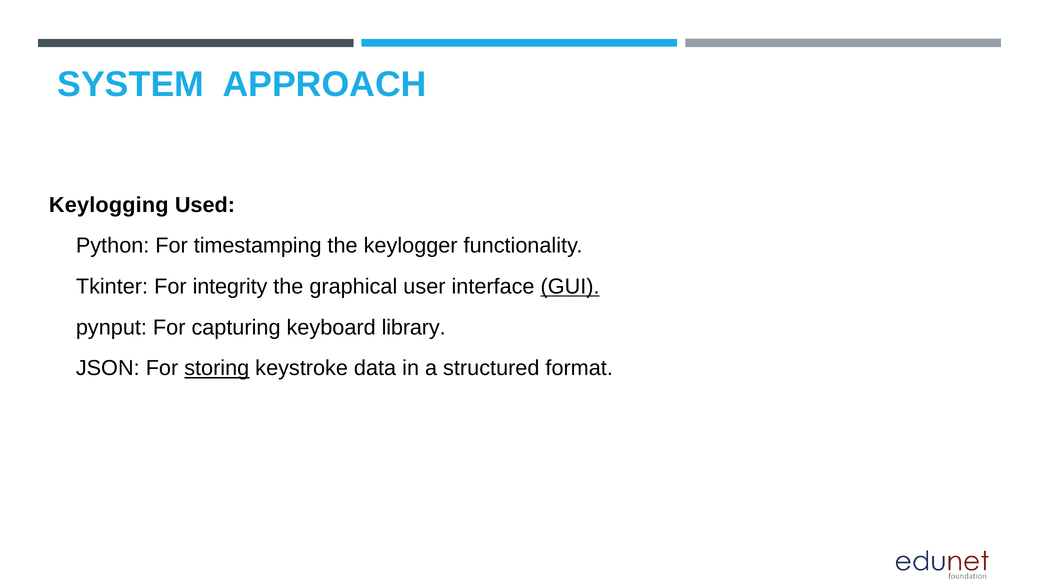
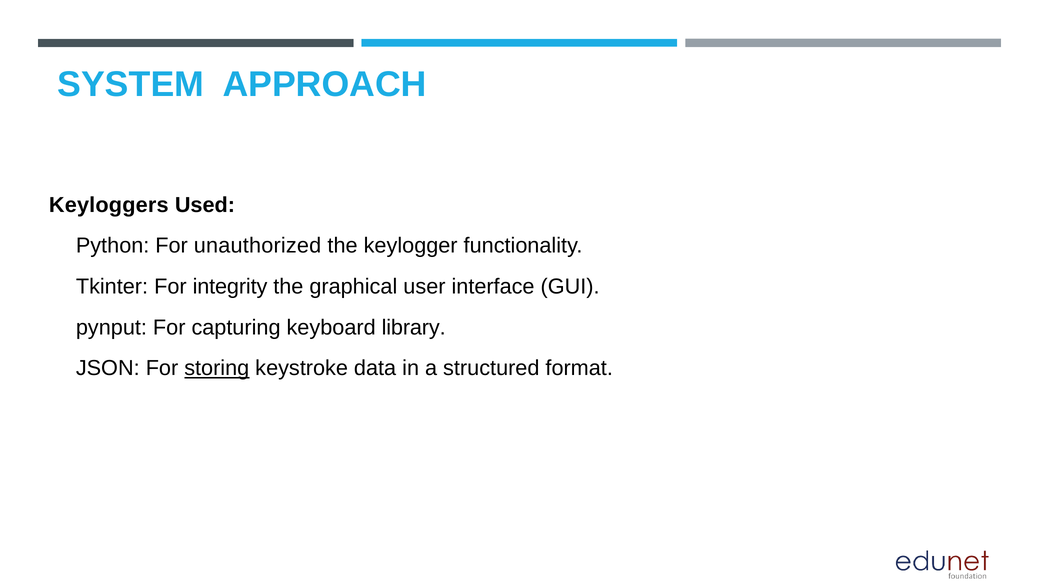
Keylogging: Keylogging -> Keyloggers
timestamping: timestamping -> unauthorized
GUI underline: present -> none
